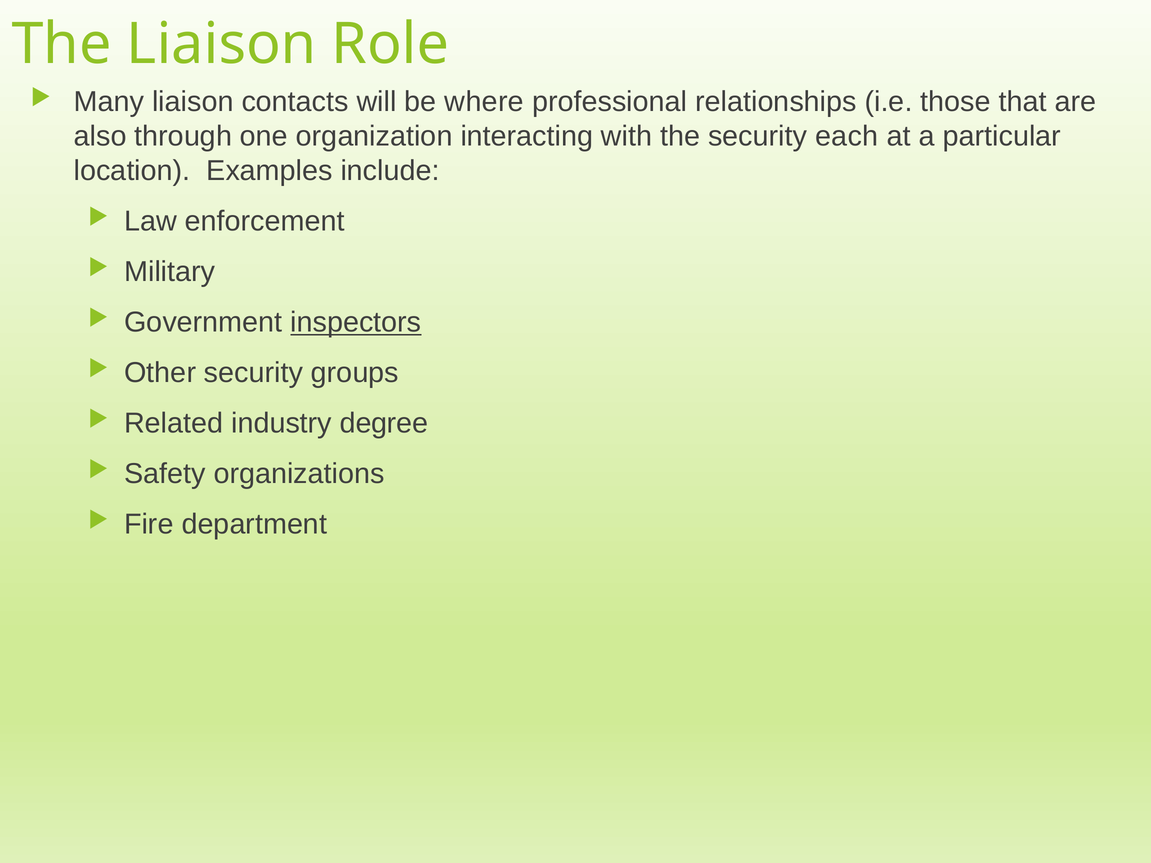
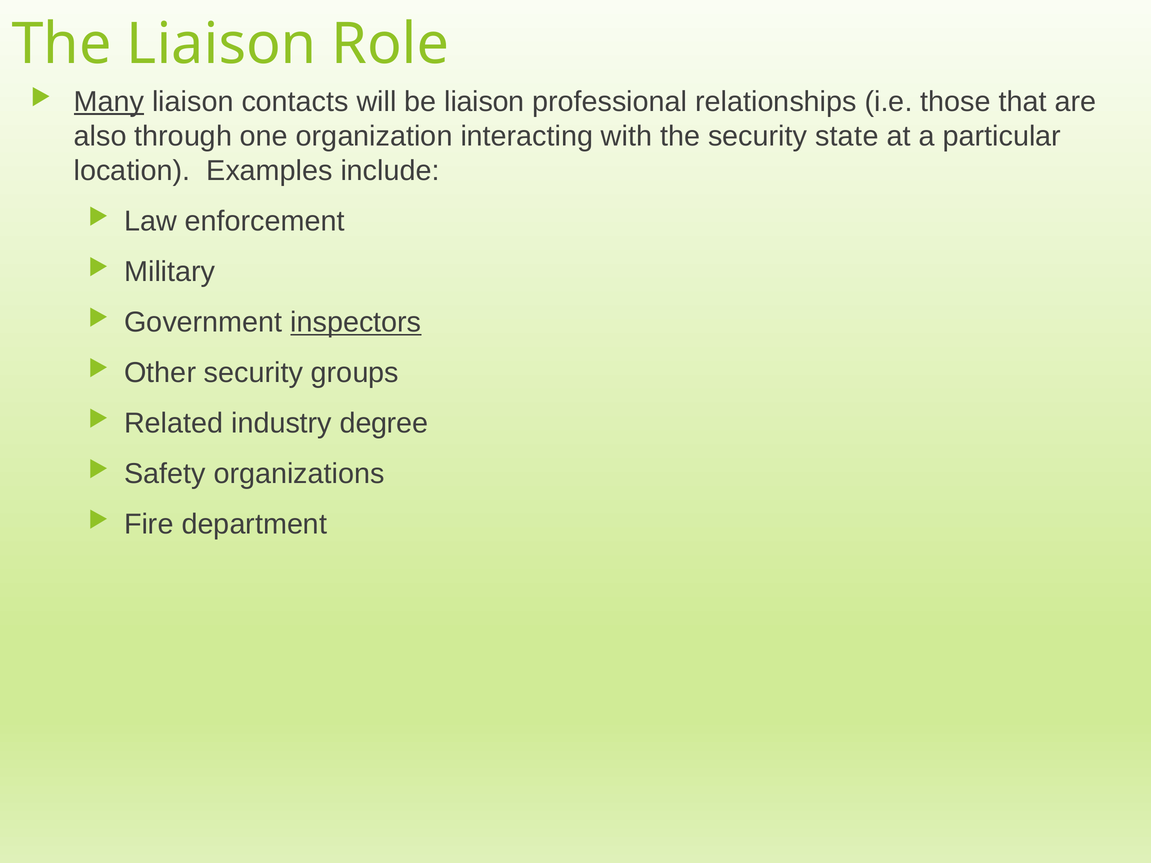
Many underline: none -> present
be where: where -> liaison
each: each -> state
